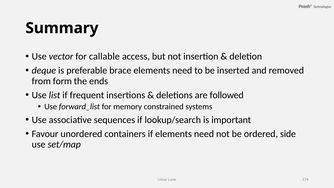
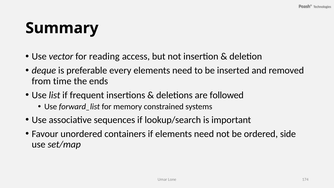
callable: callable -> reading
brace: brace -> every
form: form -> time
